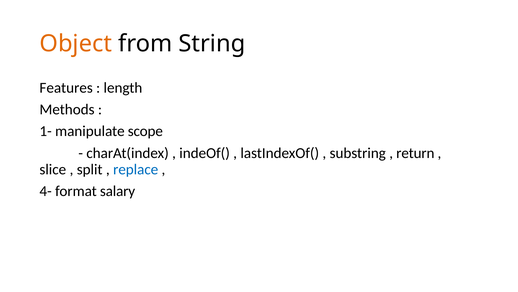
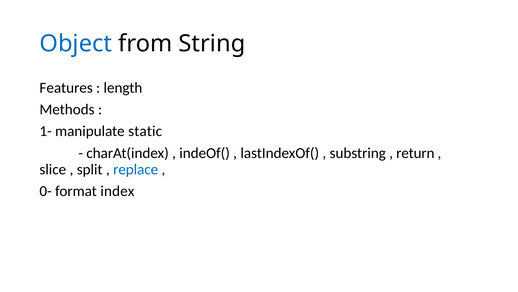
Object colour: orange -> blue
scope: scope -> static
4-: 4- -> 0-
salary: salary -> index
